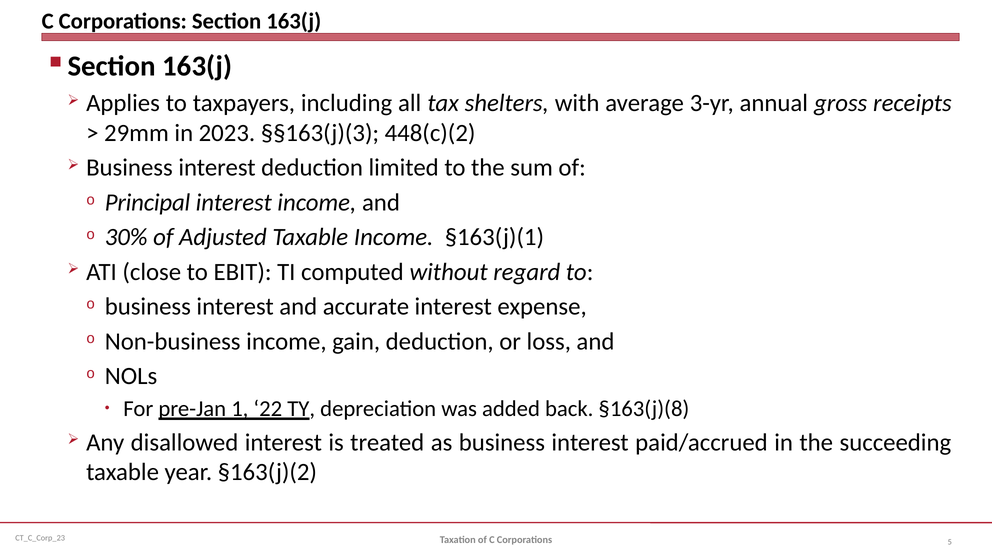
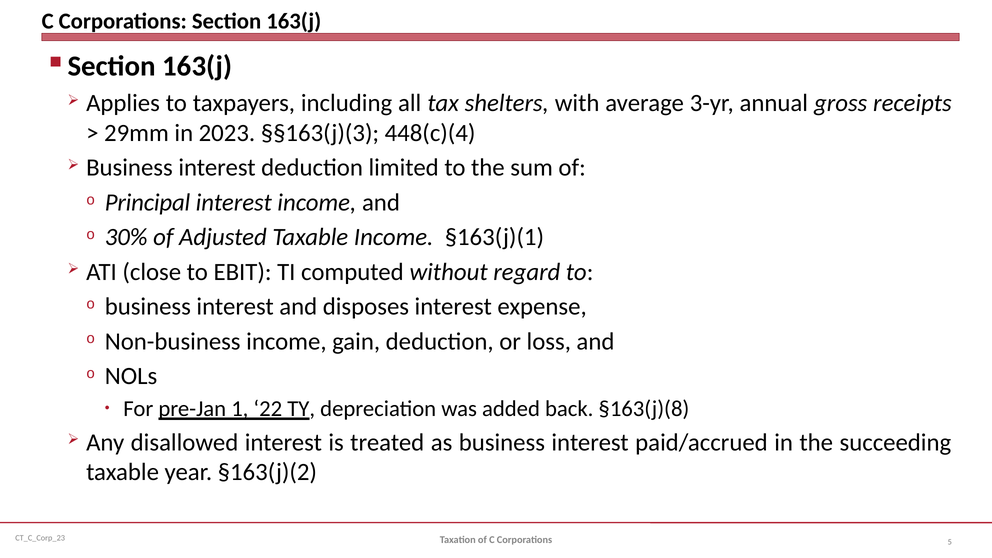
448(c)(2: 448(c)(2 -> 448(c)(4
accurate: accurate -> disposes
